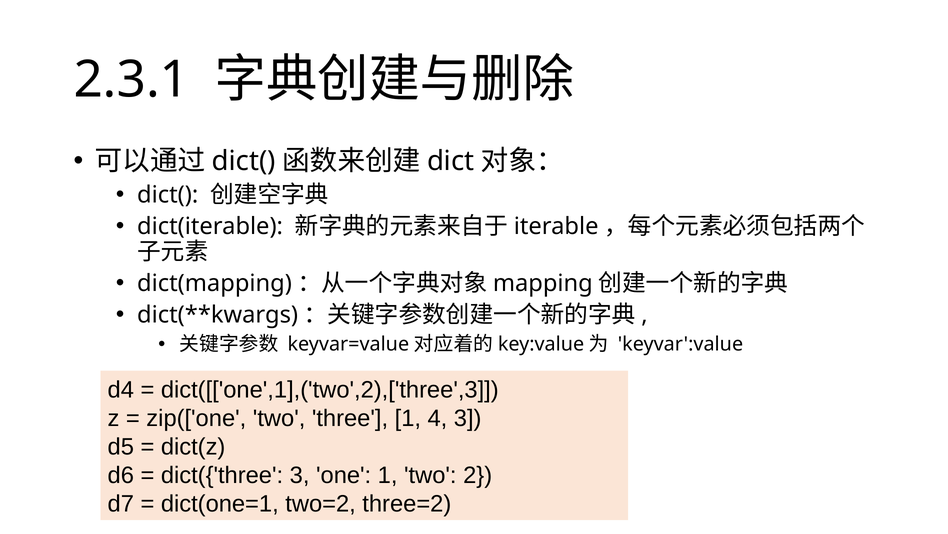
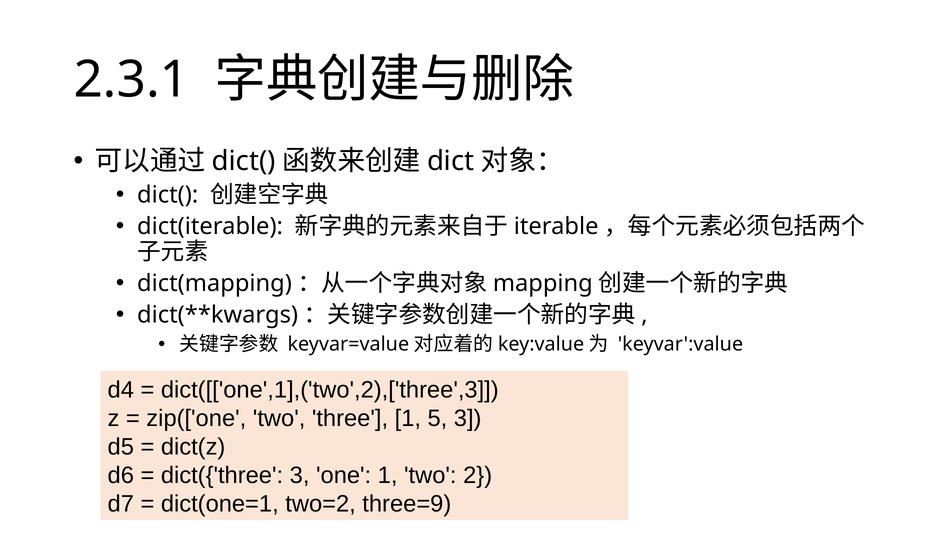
4: 4 -> 5
three=2: three=2 -> three=9
